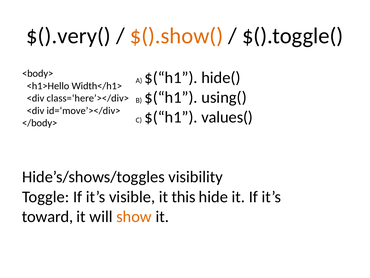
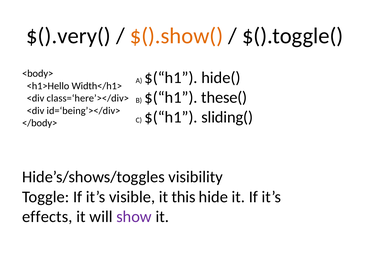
using(: using( -> these(
id=‘move’></div>: id=‘move’></div> -> id=‘being’></div>
values(: values( -> sliding(
toward: toward -> effects
show colour: orange -> purple
